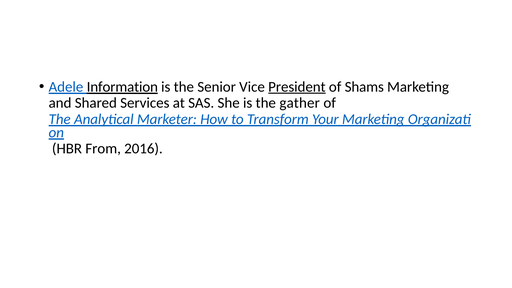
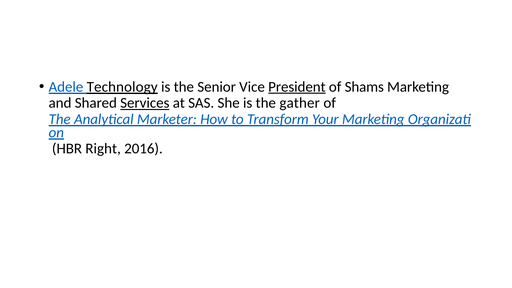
Information: Information -> Technology
Services underline: none -> present
From: From -> Right
